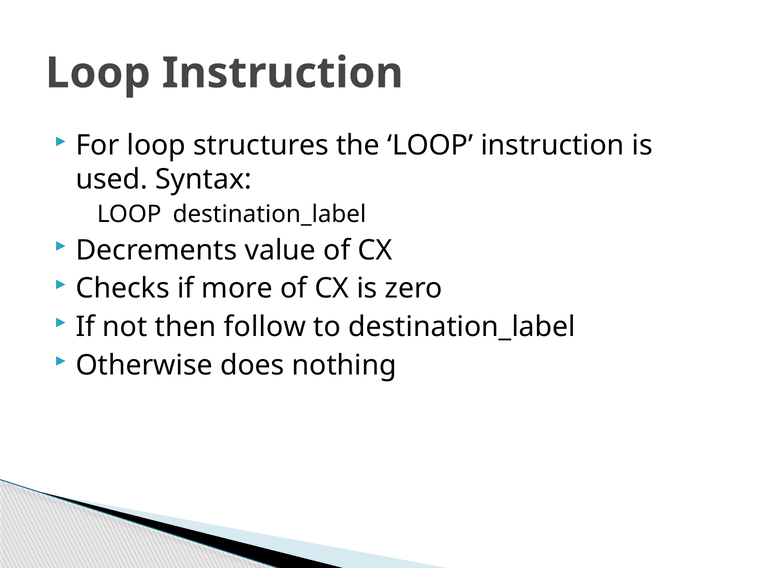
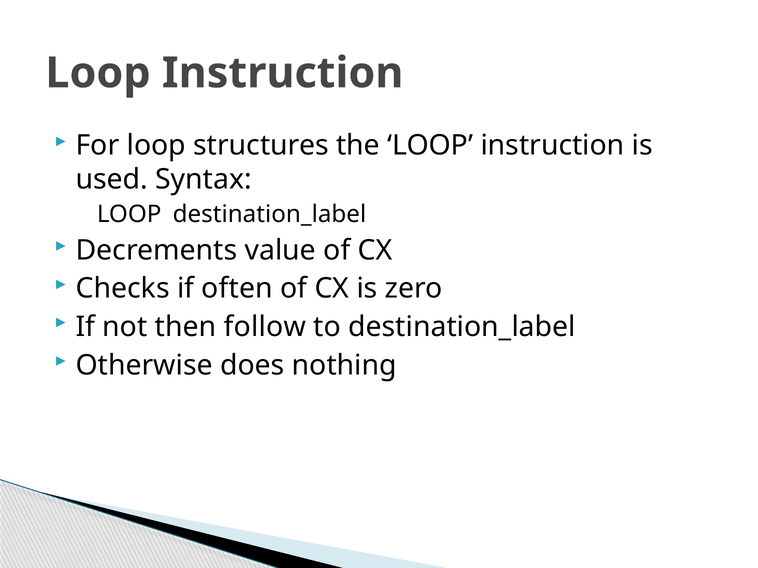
more: more -> often
